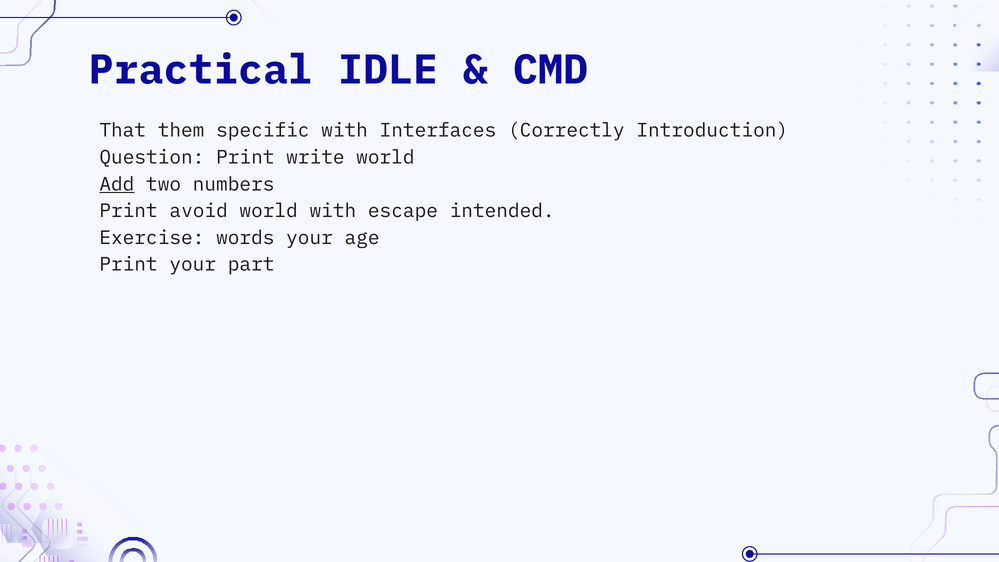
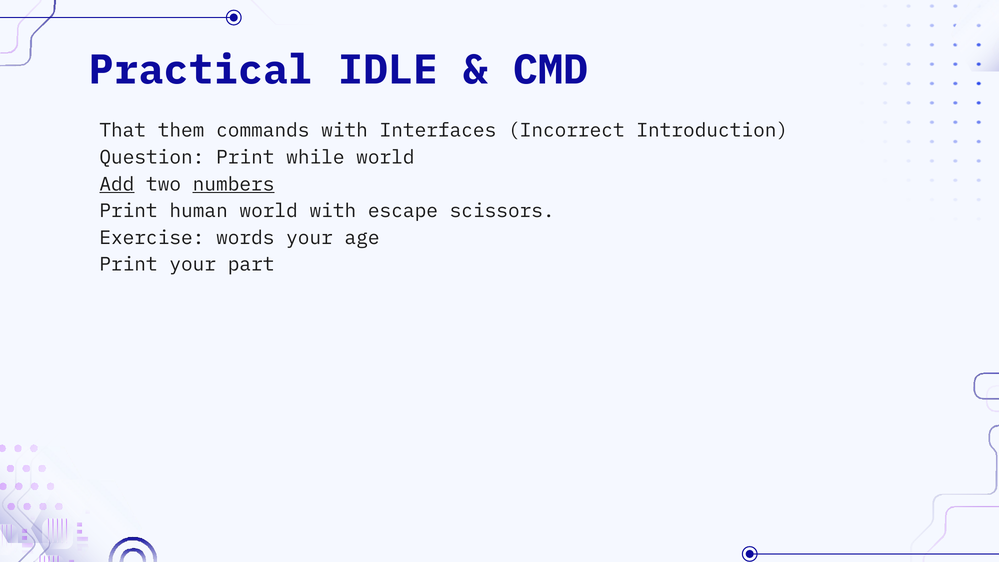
specific: specific -> commands
Correctly: Correctly -> Incorrect
write: write -> while
numbers underline: none -> present
avoid: avoid -> human
intended: intended -> scissors
